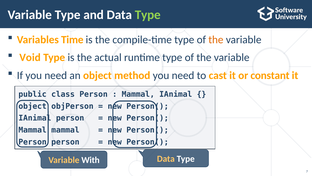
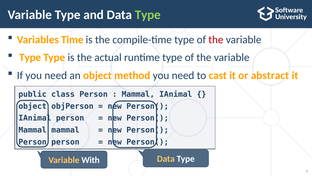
the at (216, 40) colour: orange -> red
Void at (30, 57): Void -> Type
constant: constant -> abstract
